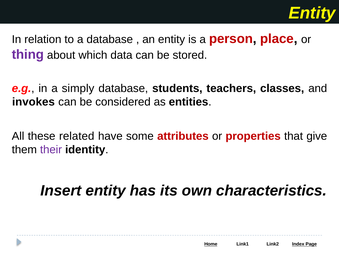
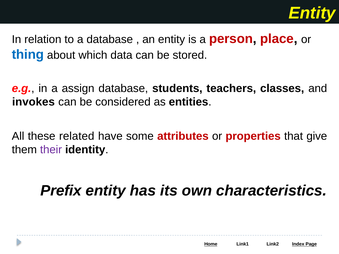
thing colour: purple -> blue
simply: simply -> assign
Insert: Insert -> Prefix
